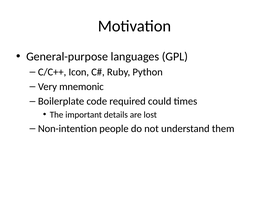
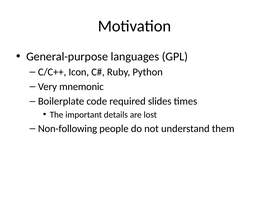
could: could -> slides
Non-intention: Non-intention -> Non-following
